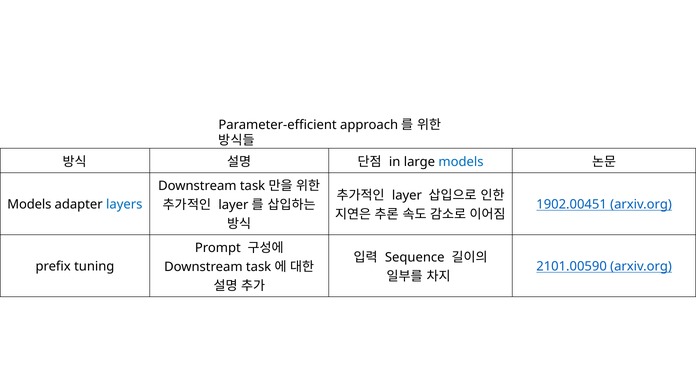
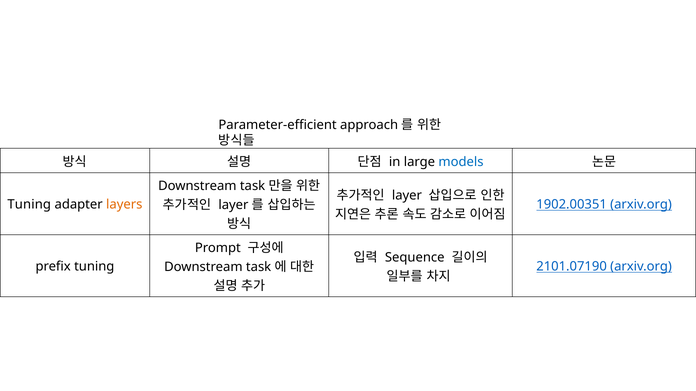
Models at (29, 205): Models -> Tuning
layers colour: blue -> orange
1902.00451: 1902.00451 -> 1902.00351
2101.00590: 2101.00590 -> 2101.07190
